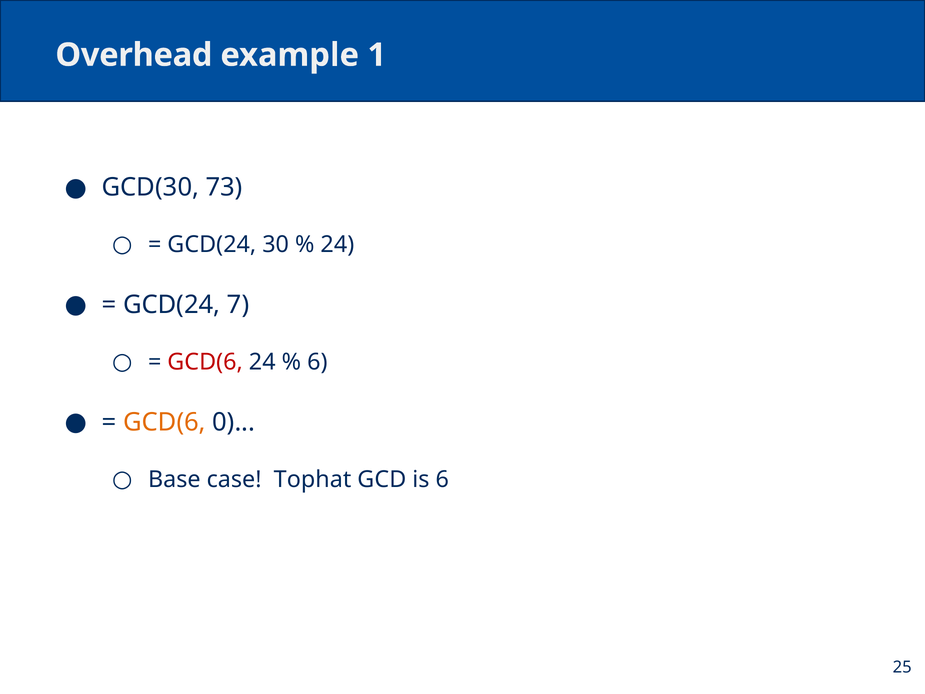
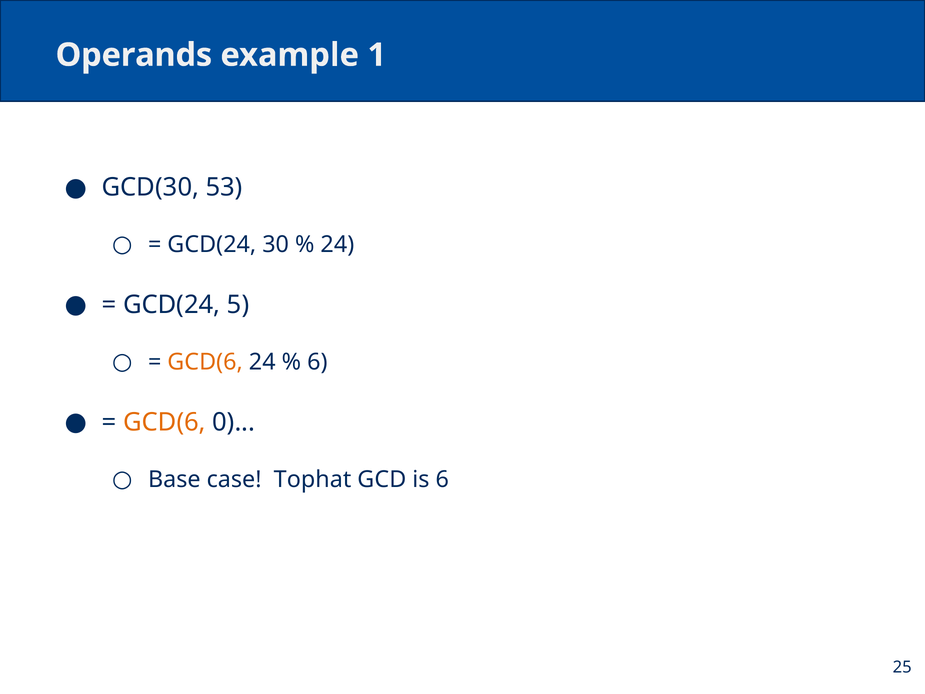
Overhead: Overhead -> Operands
73: 73 -> 53
7: 7 -> 5
GCD(6 at (205, 362) colour: red -> orange
